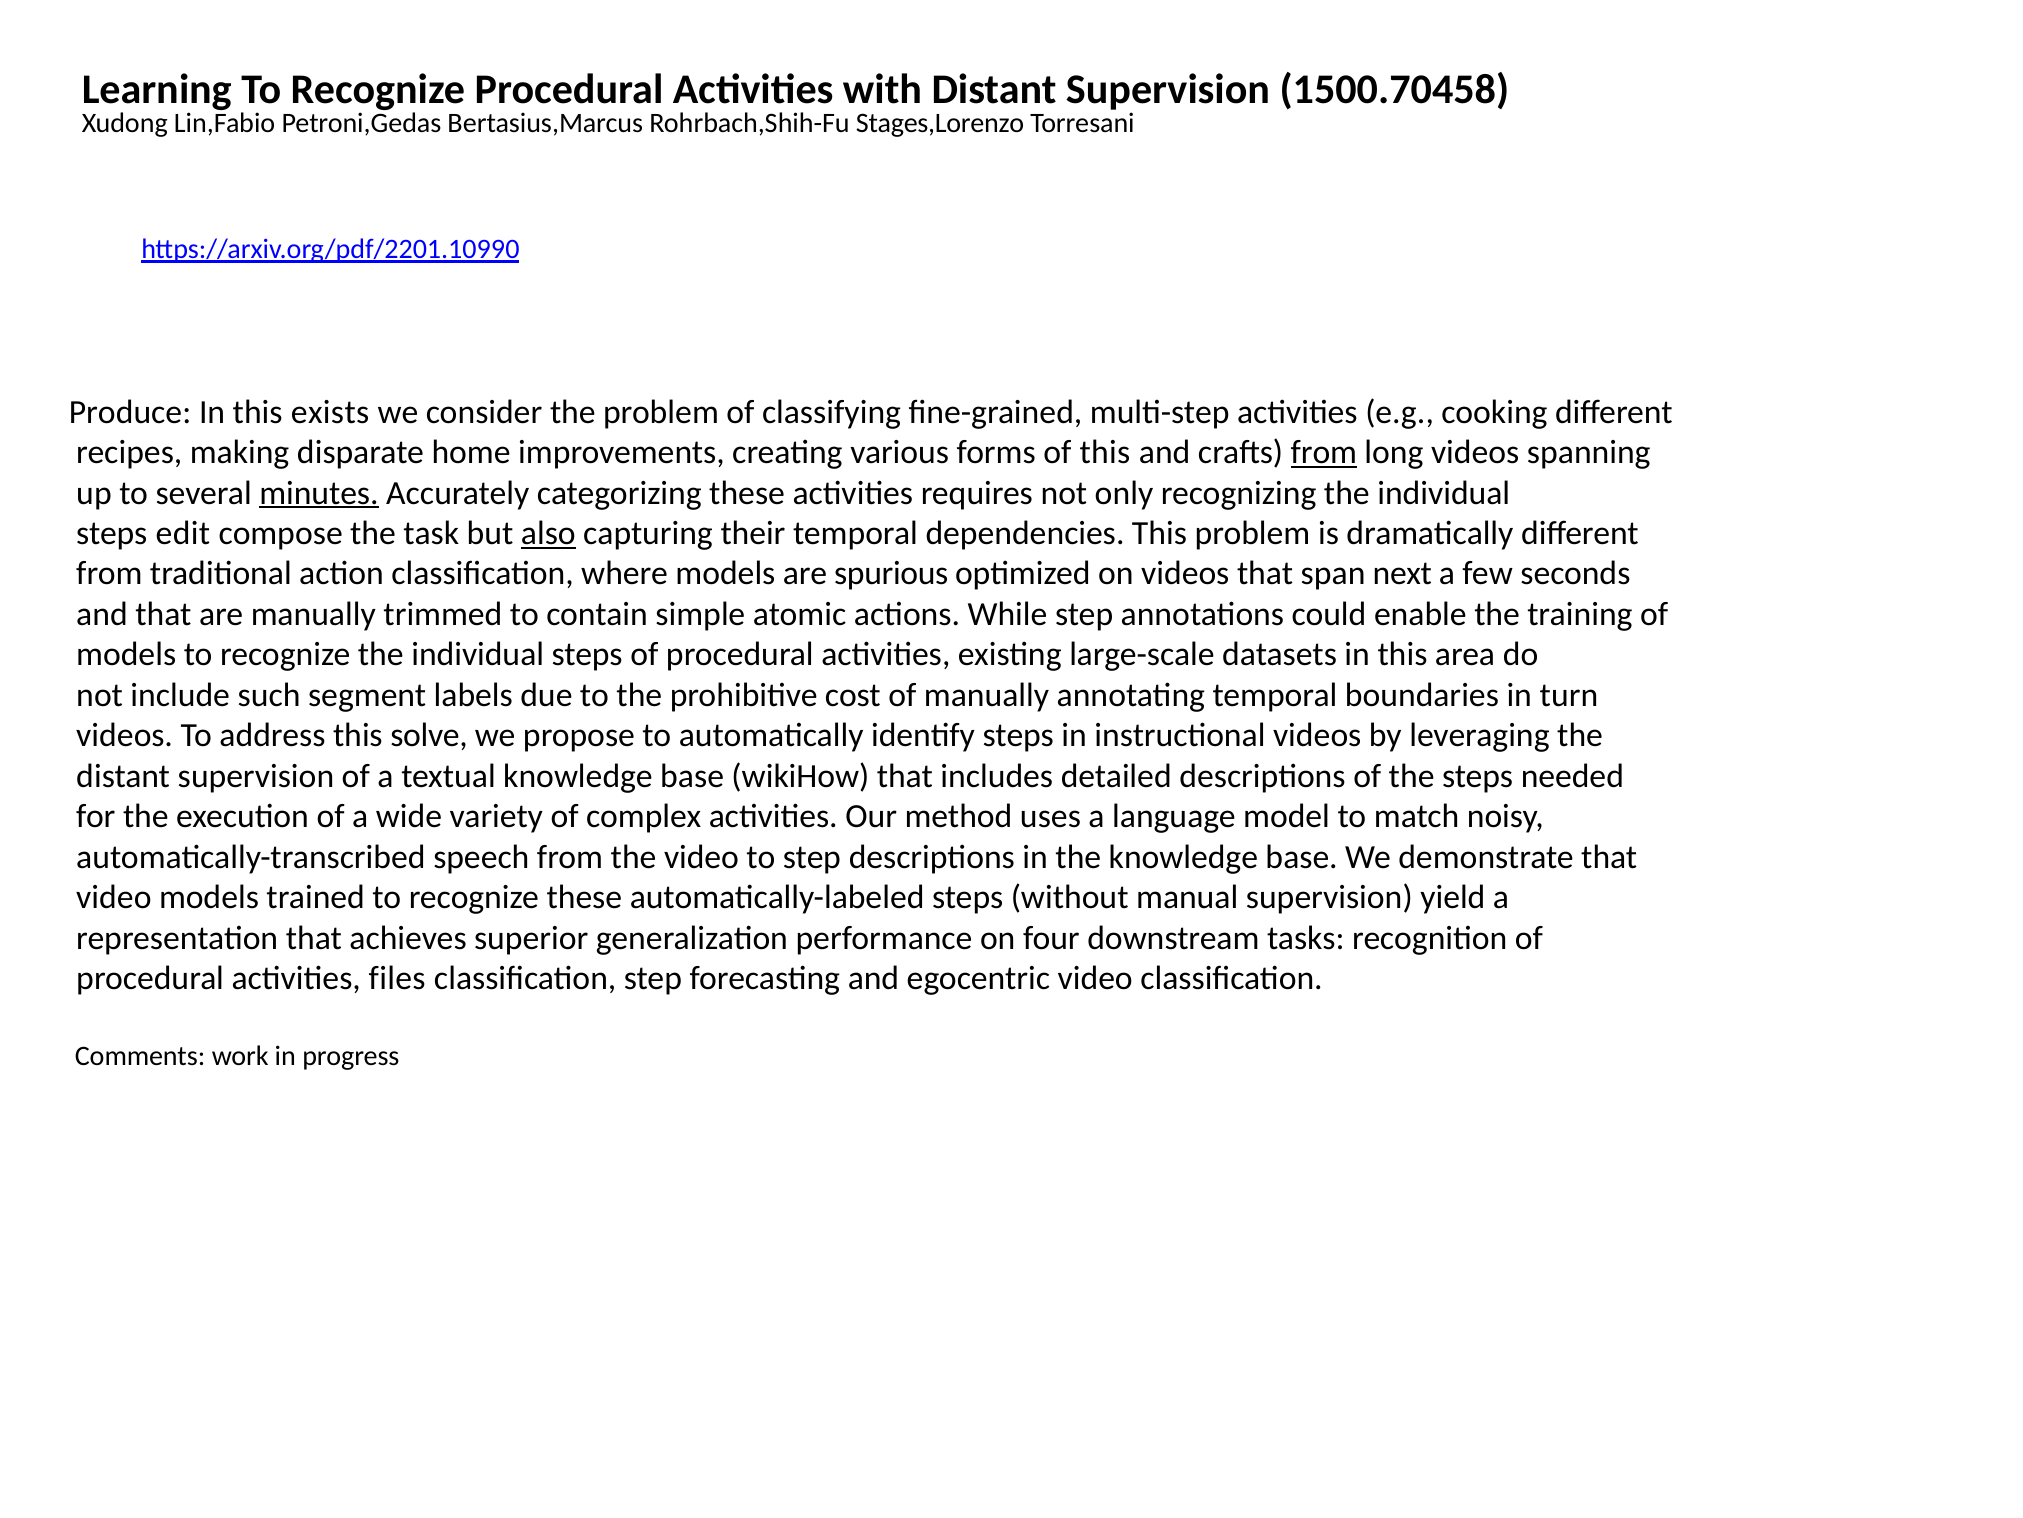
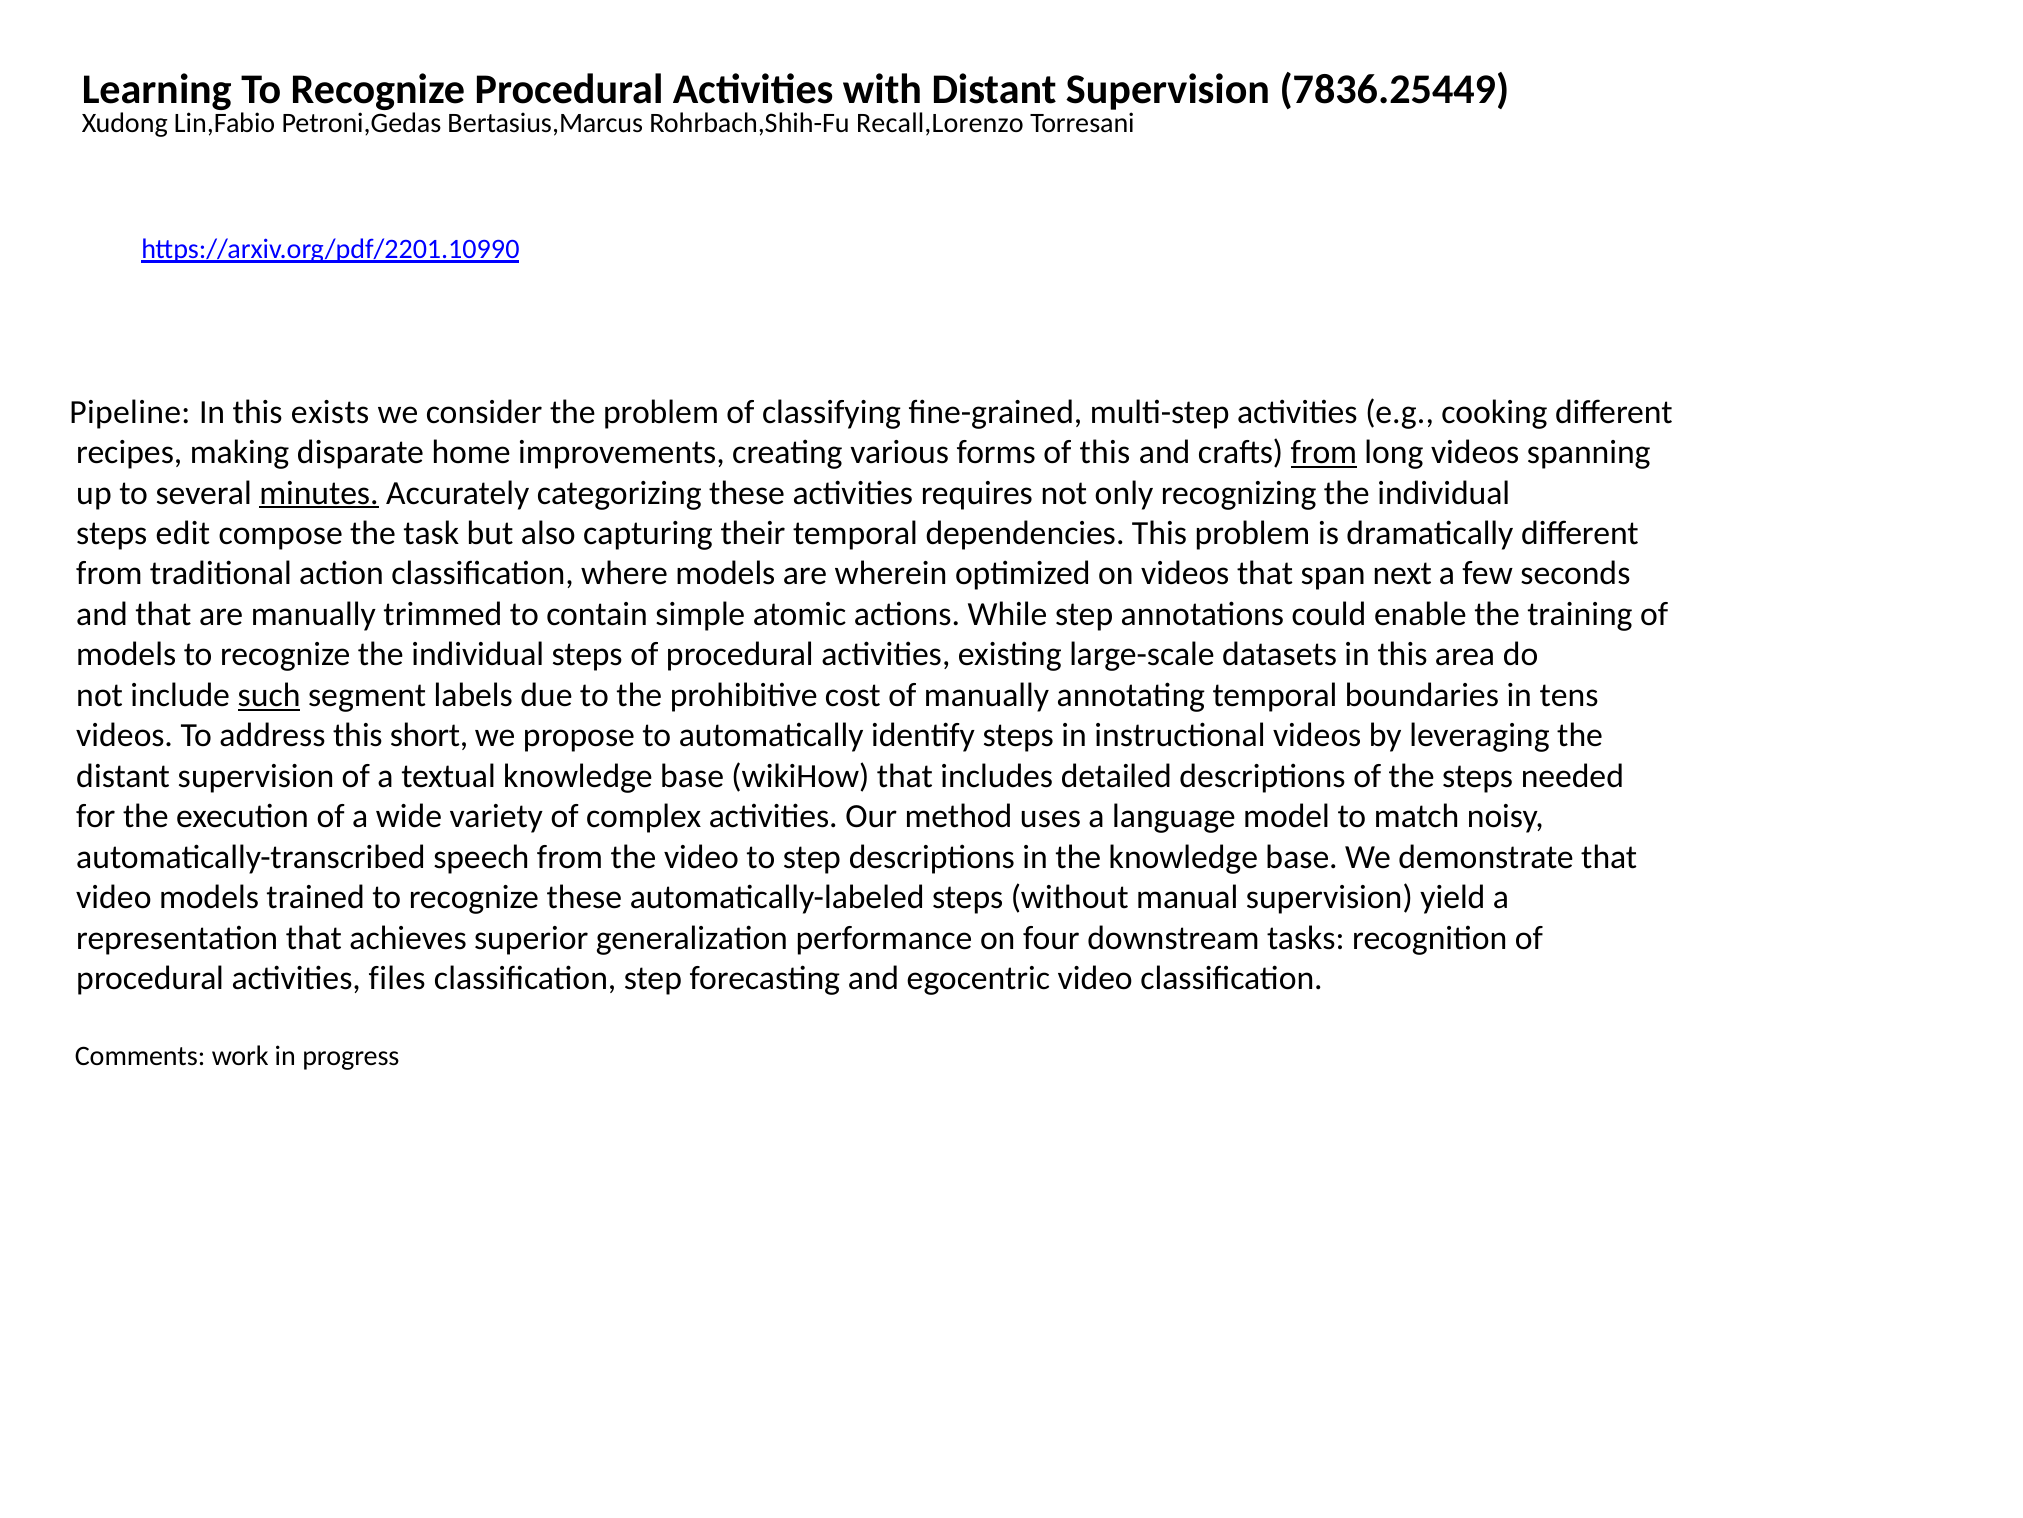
1500.70458: 1500.70458 -> 7836.25449
Stages,Lorenzo: Stages,Lorenzo -> Recall,Lorenzo
Produce: Produce -> Pipeline
also underline: present -> none
spurious: spurious -> wherein
such underline: none -> present
turn: turn -> tens
solve: solve -> short
